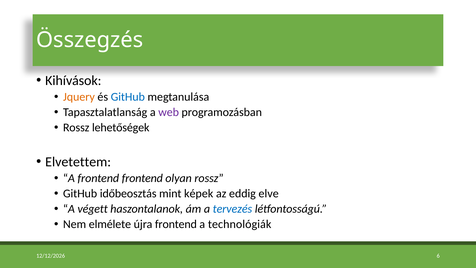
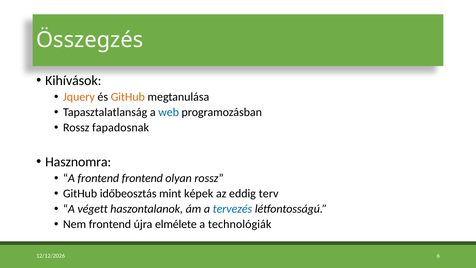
GitHub at (128, 97) colour: blue -> orange
web colour: purple -> blue
lehetőségek: lehetőségek -> fapadosnak
Elvetettem: Elvetettem -> Hasznomra
elve: elve -> terv
Nem elmélete: elmélete -> frontend
újra frontend: frontend -> elmélete
